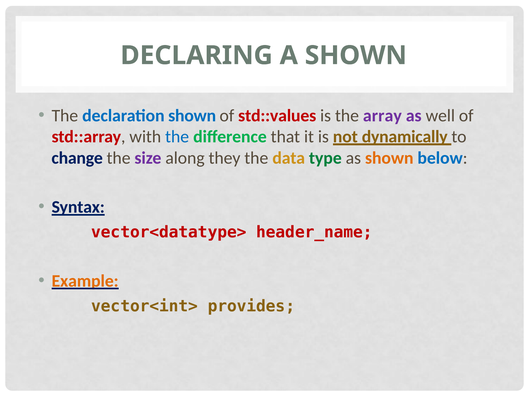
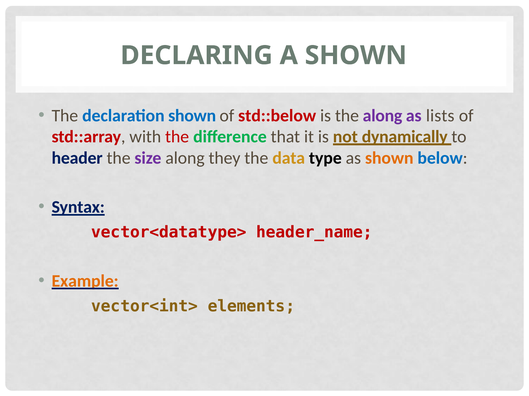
std::values: std::values -> std::below
the array: array -> along
well: well -> lists
the at (177, 137) colour: blue -> red
change: change -> header
type colour: green -> black
provides: provides -> elements
